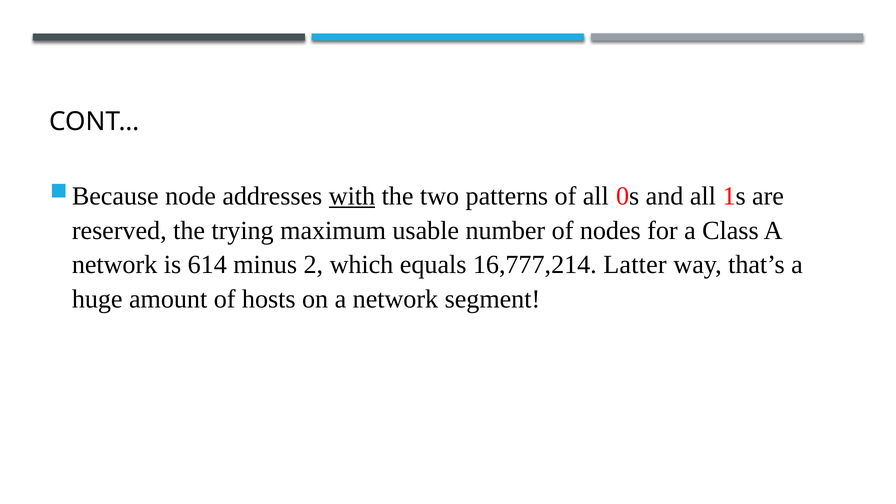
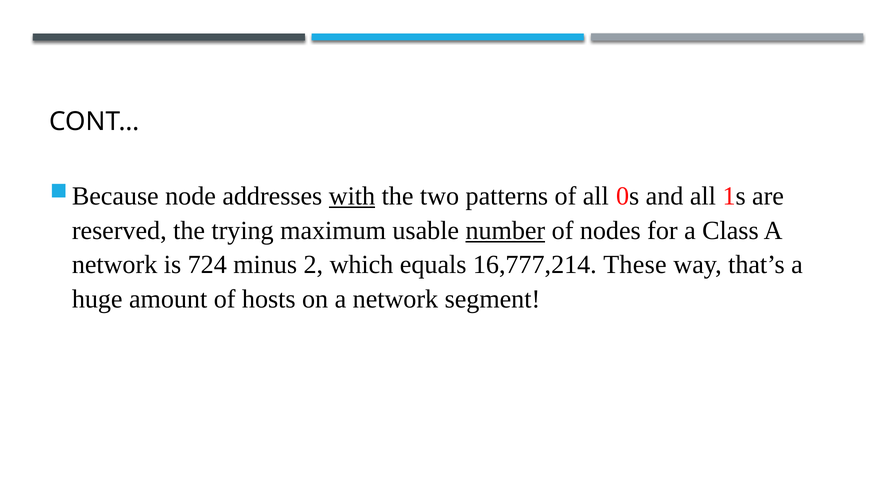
number underline: none -> present
614: 614 -> 724
Latter: Latter -> These
